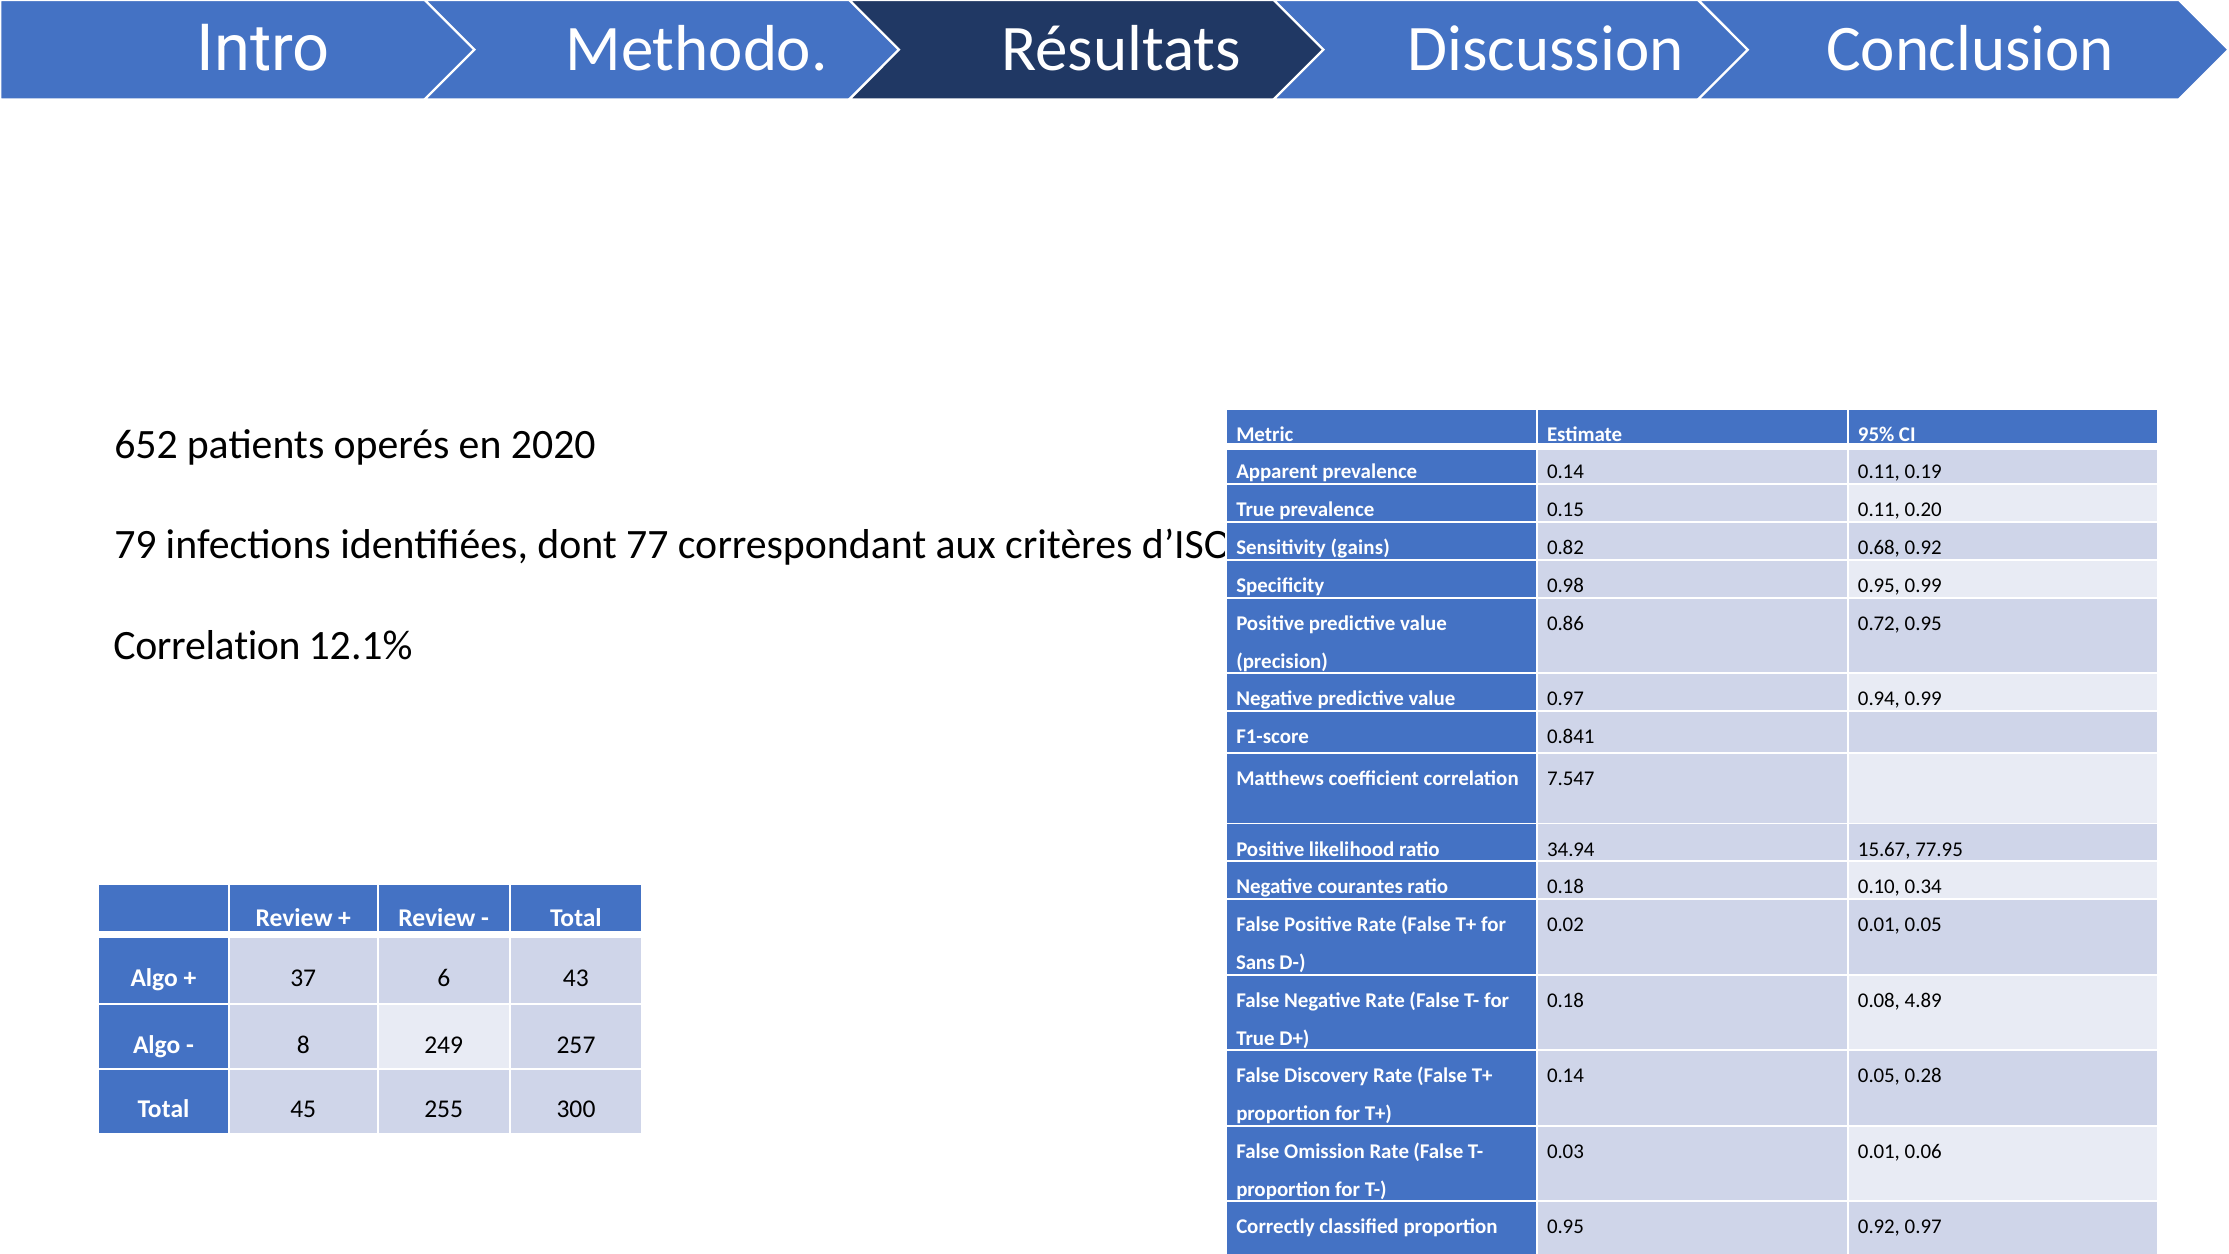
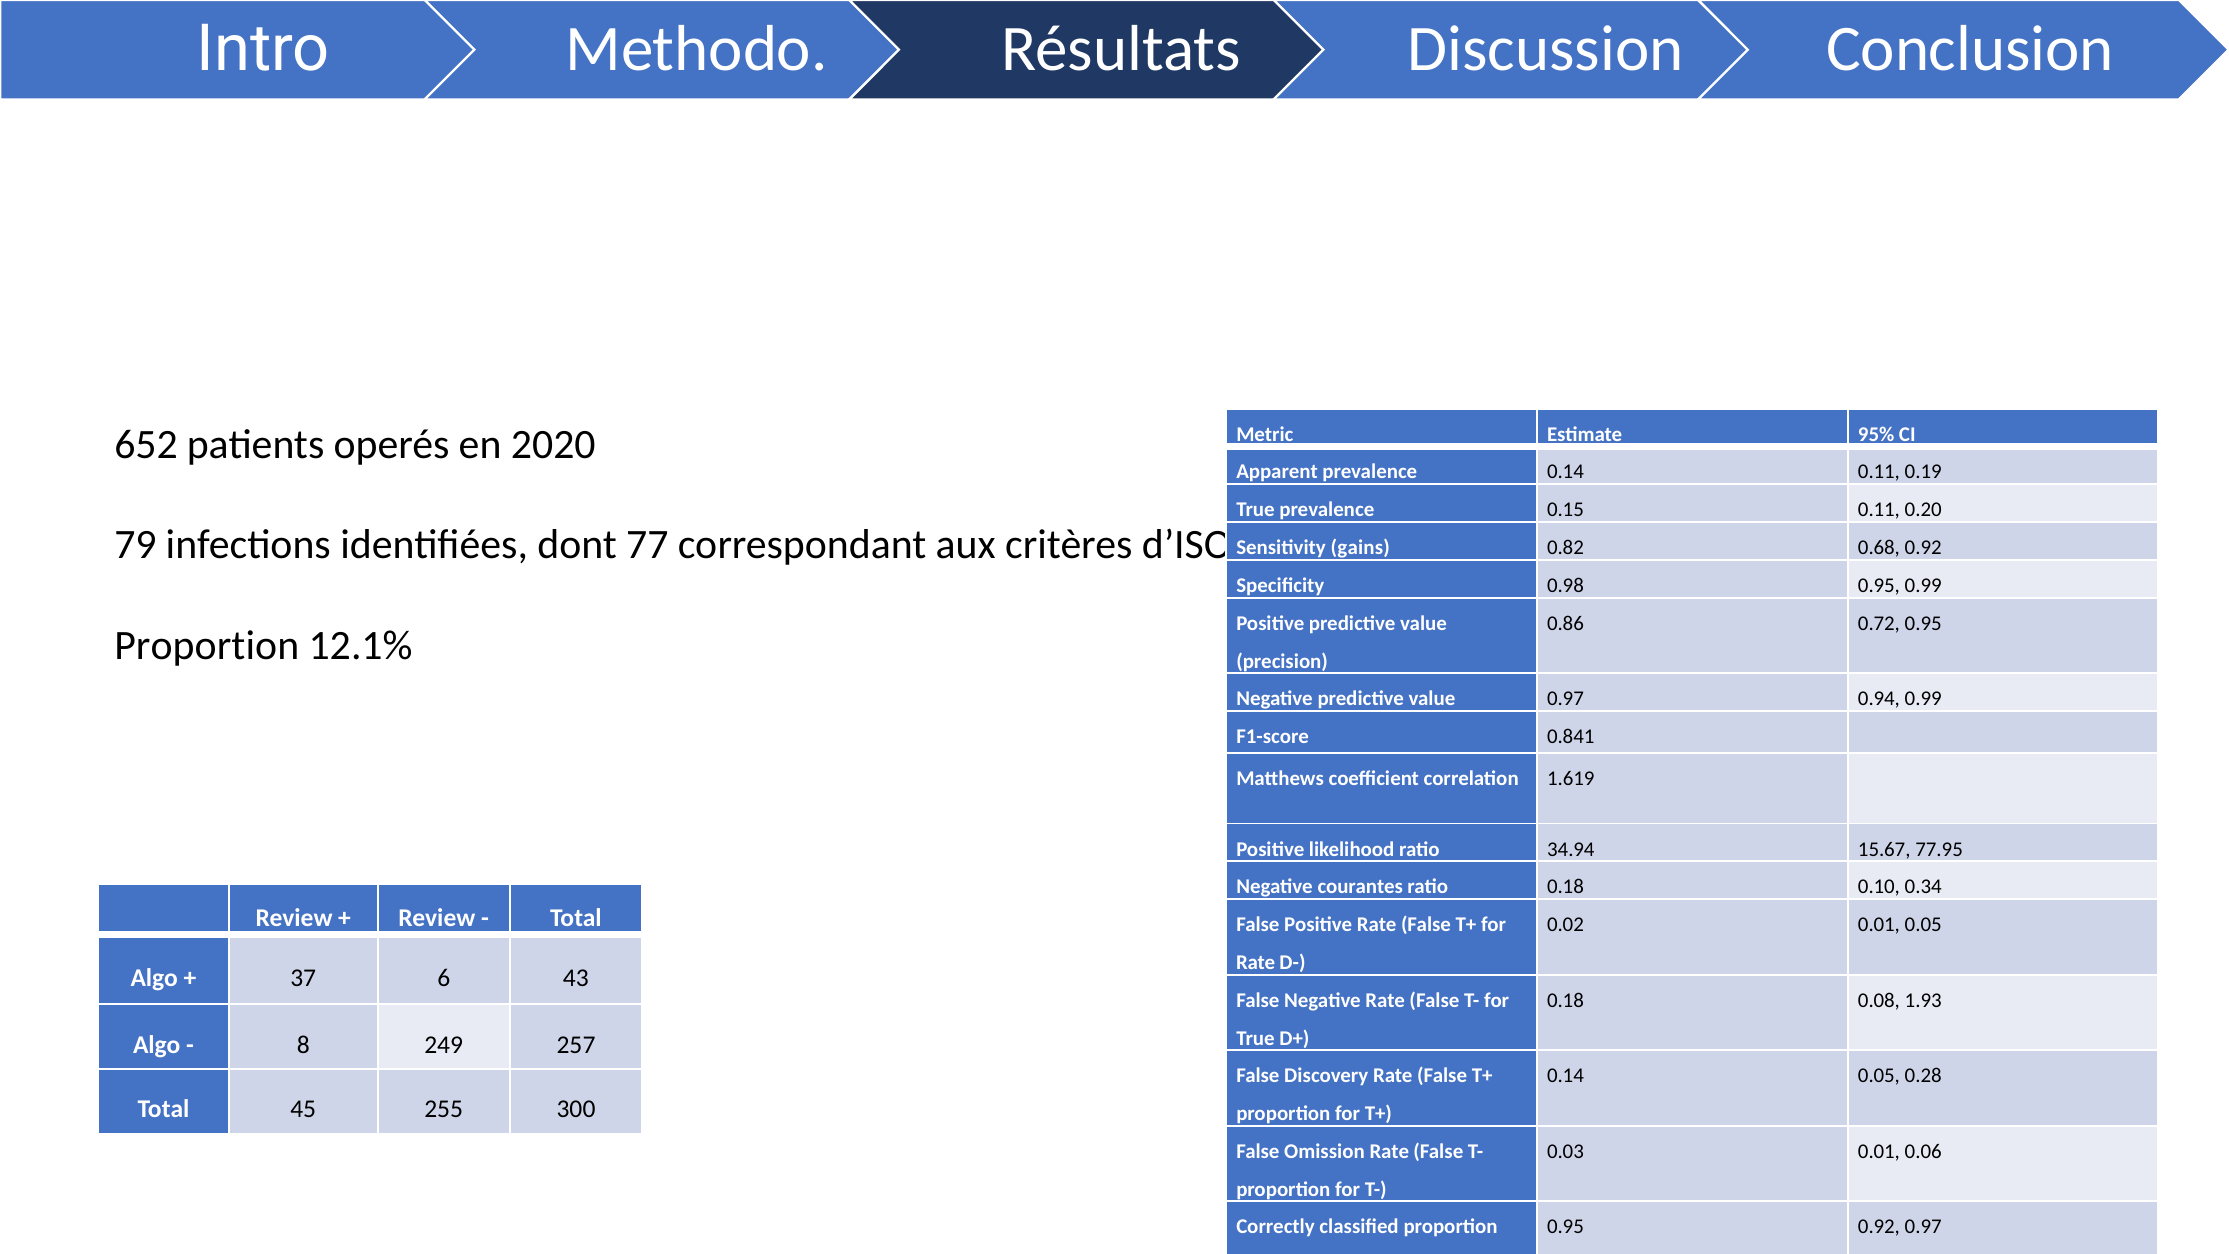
Correlation at (207, 645): Correlation -> Proportion
7.547: 7.547 -> 1.619
Sans at (1256, 963): Sans -> Rate
4.89: 4.89 -> 1.93
